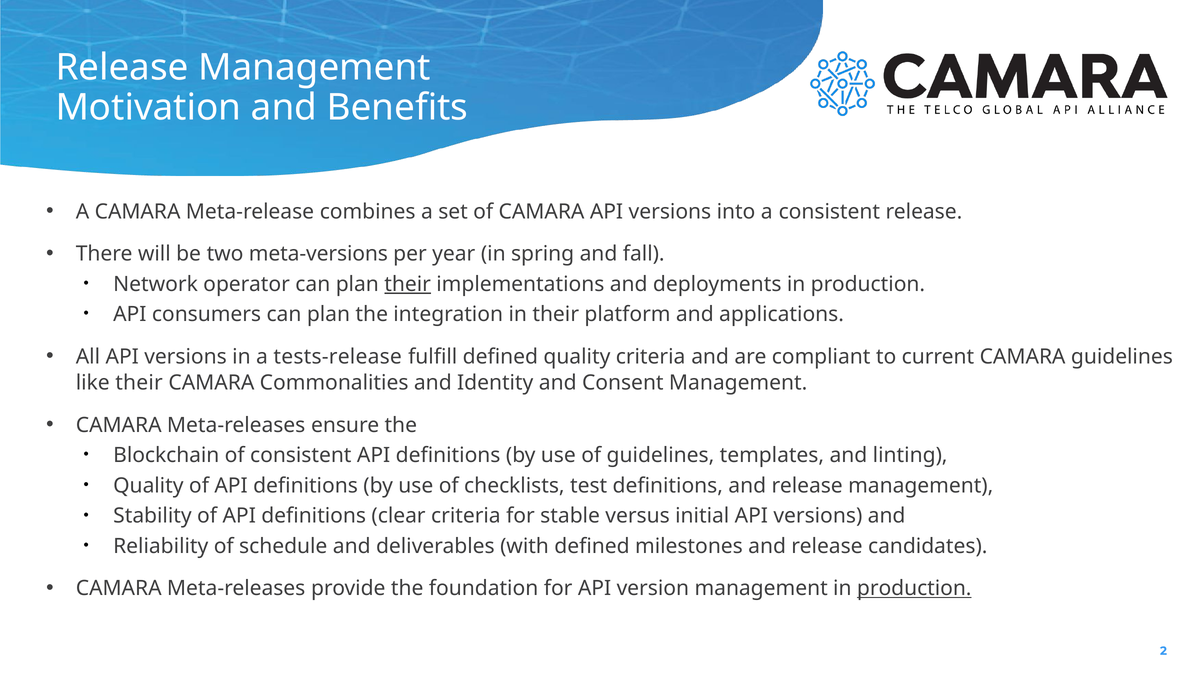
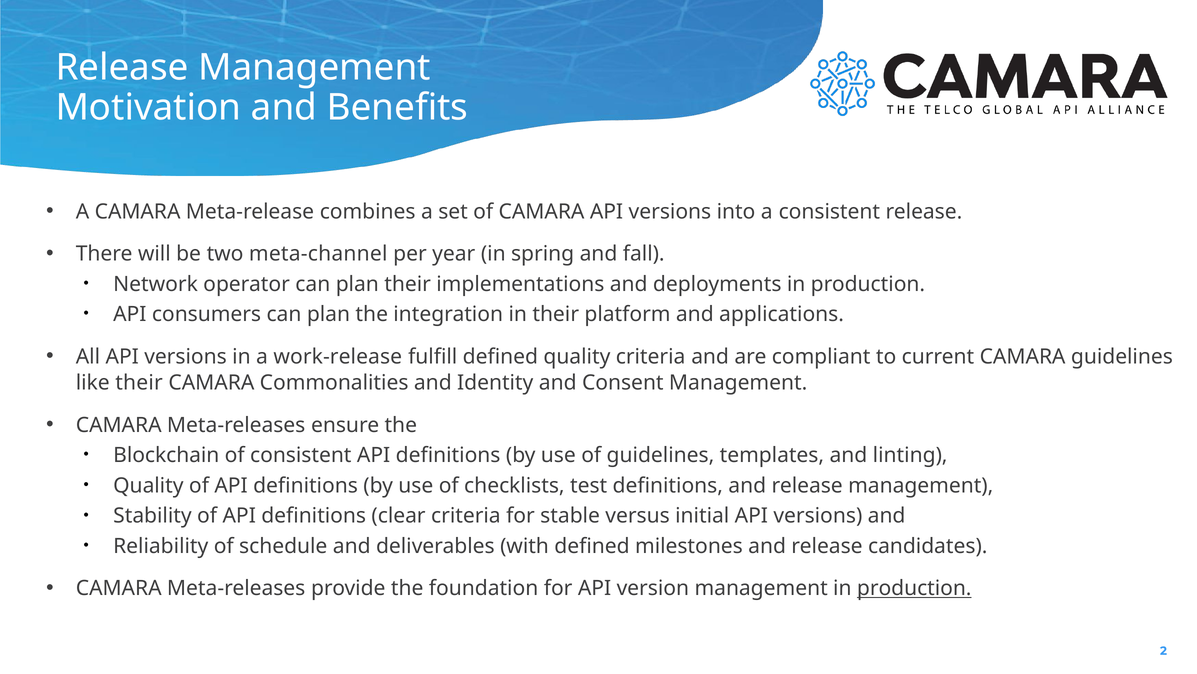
meta-versions: meta-versions -> meta-channel
their at (408, 284) underline: present -> none
tests-release: tests-release -> work-release
